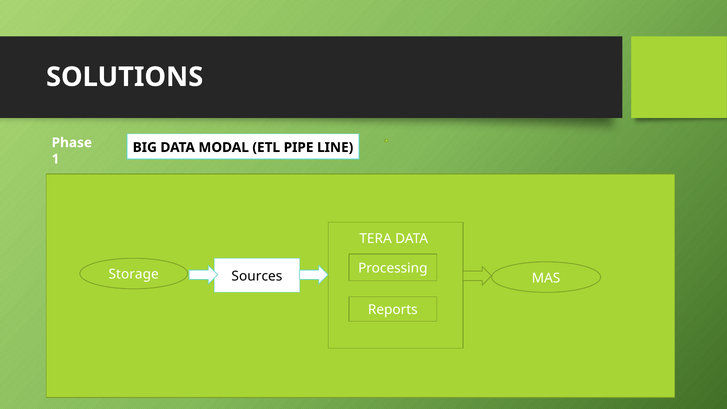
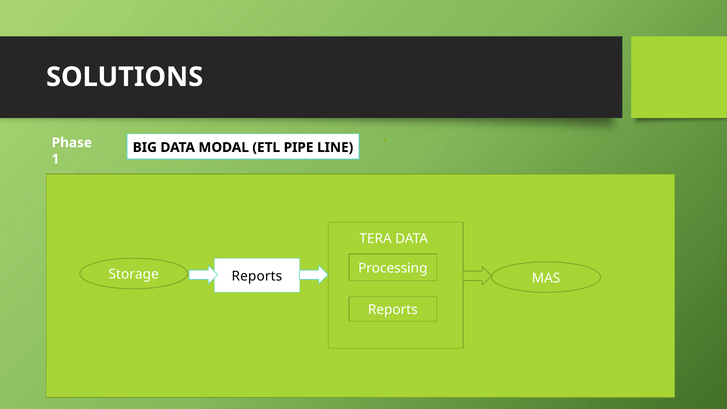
Sources at (257, 276): Sources -> Reports
